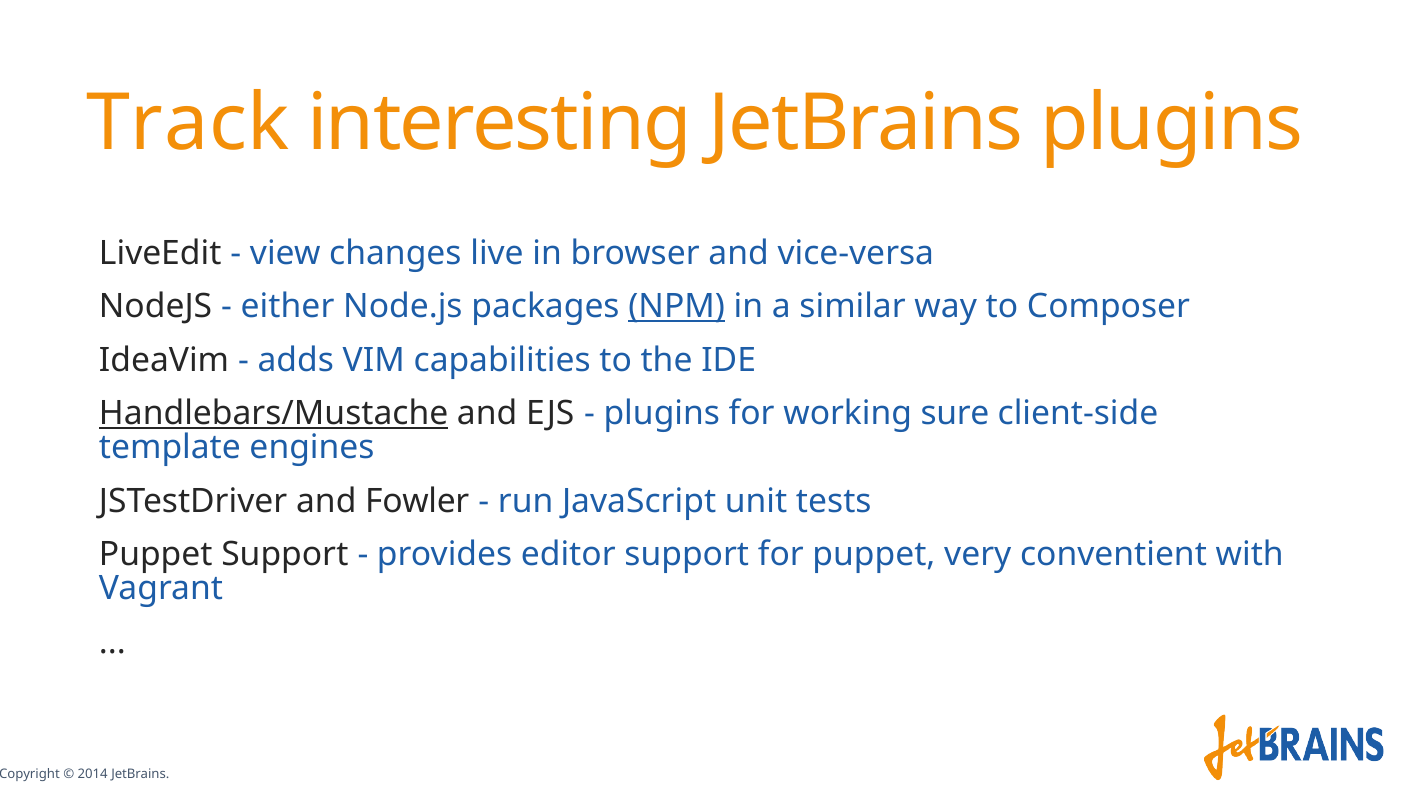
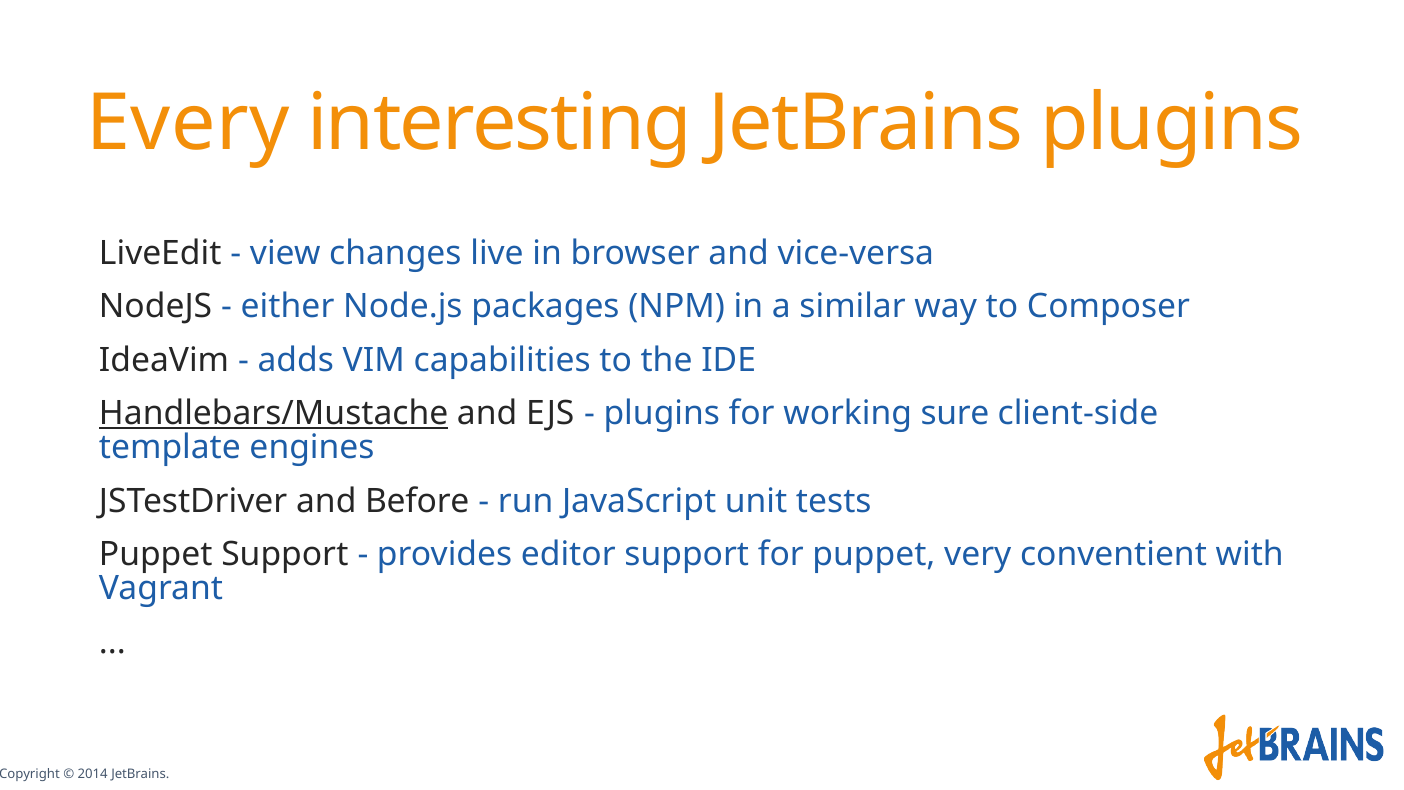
Track: Track -> Every
NPM underline: present -> none
Fowler: Fowler -> Before
